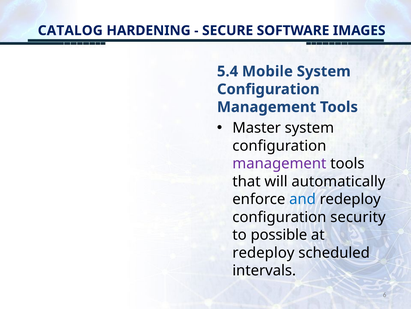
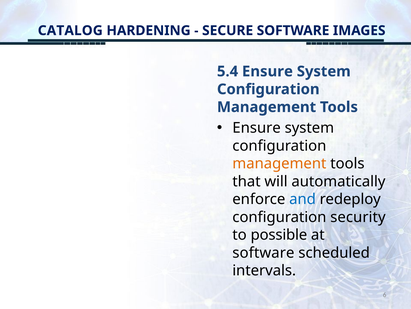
5.4 Mobile: Mobile -> Ensure
Master at (257, 128): Master -> Ensure
management at (279, 163) colour: purple -> orange
redeploy at (263, 252): redeploy -> software
